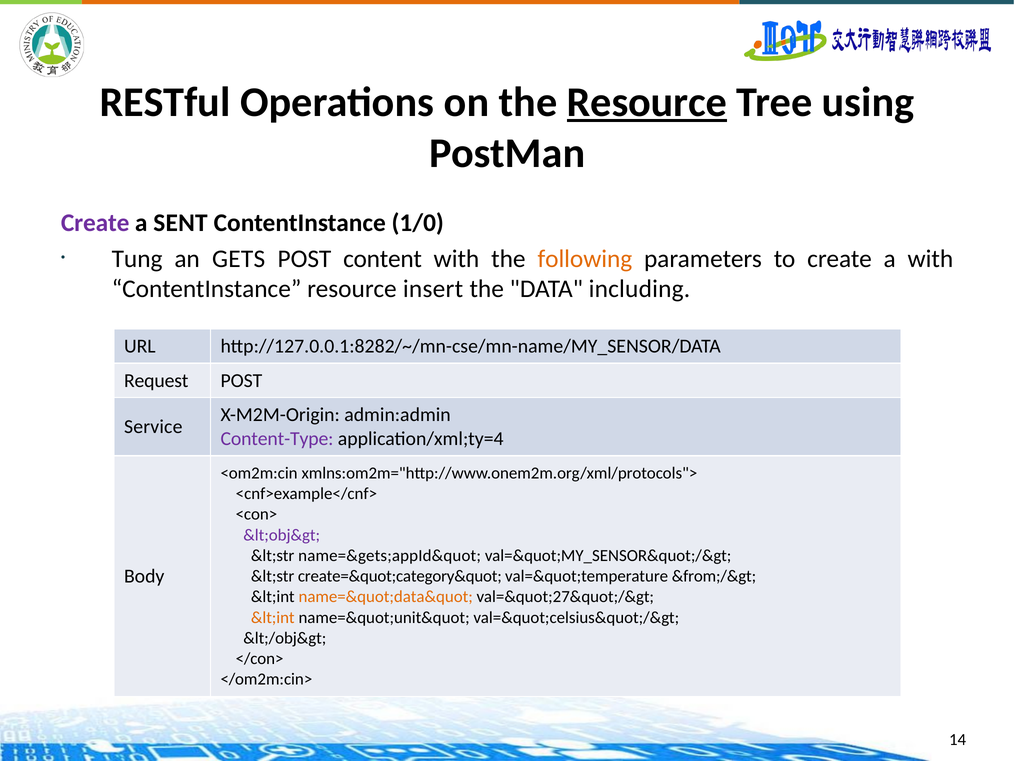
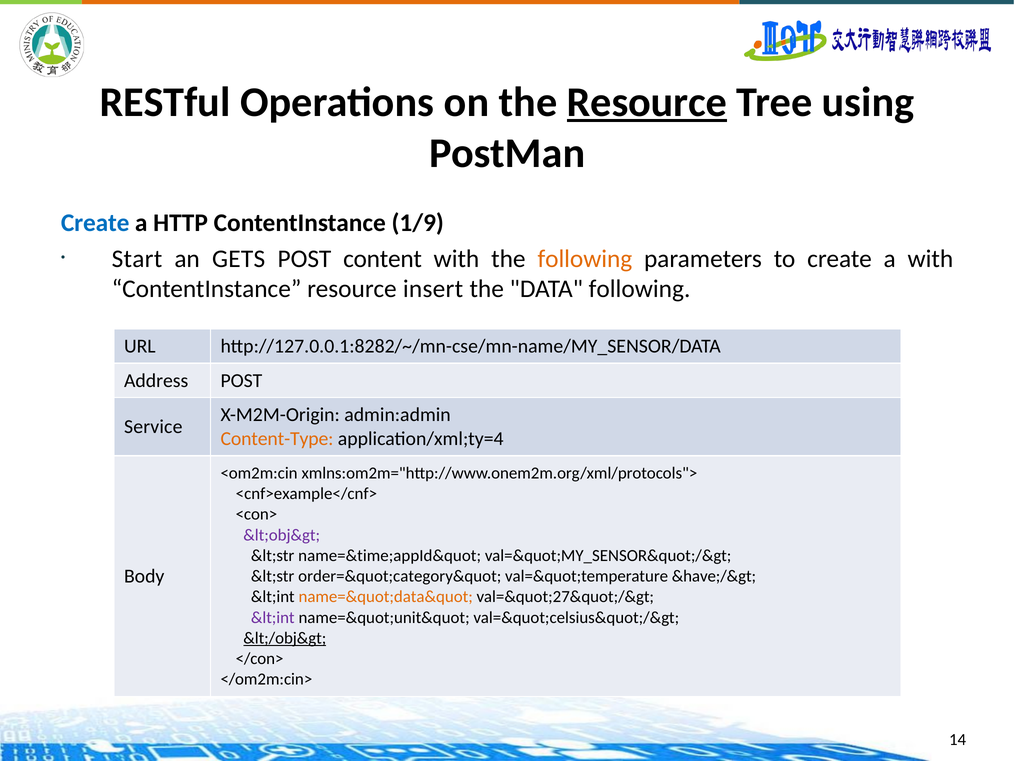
Create at (95, 223) colour: purple -> blue
SENT: SENT -> HTTP
1/0: 1/0 -> 1/9
Tung: Tung -> Start
DATA including: including -> following
Request: Request -> Address
Content-Type colour: purple -> orange
name=&gets;appId&quot: name=&gets;appId&quot -> name=&time;appId&quot
create=&quot;category&quot: create=&quot;category&quot -> order=&quot;category&quot
&from;/&gt: &from;/&gt -> &have;/&gt
&lt;int at (273, 618) colour: orange -> purple
&lt;/obj&gt underline: none -> present
